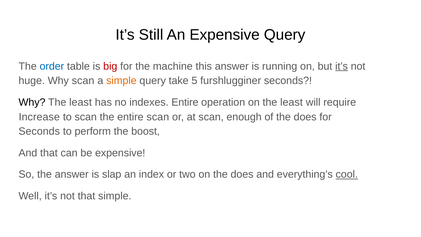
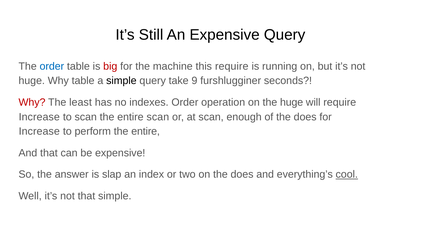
this answer: answer -> require
it’s at (342, 66) underline: present -> none
Why scan: scan -> table
simple at (121, 81) colour: orange -> black
5: 5 -> 9
Why at (32, 102) colour: black -> red
indexes Entire: Entire -> Order
on the least: least -> huge
Seconds at (39, 131): Seconds -> Increase
perform the boost: boost -> entire
